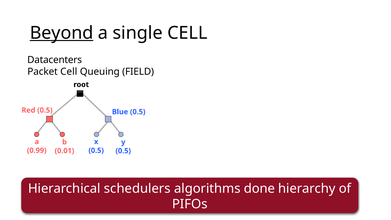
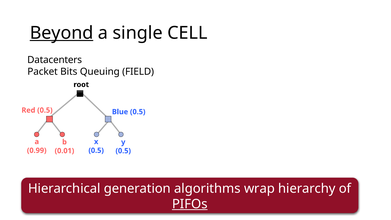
Packet Cell: Cell -> Bits
schedulers: schedulers -> generation
done: done -> wrap
PIFOs underline: none -> present
